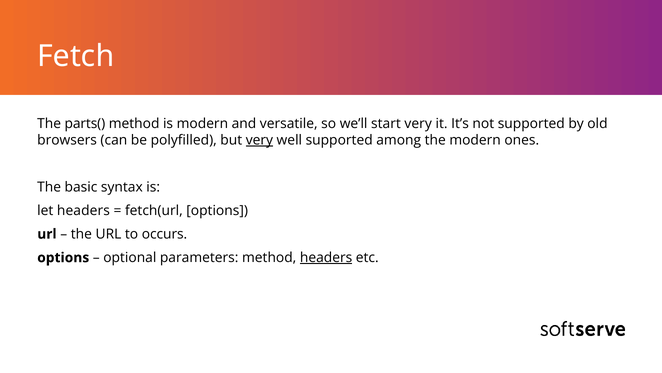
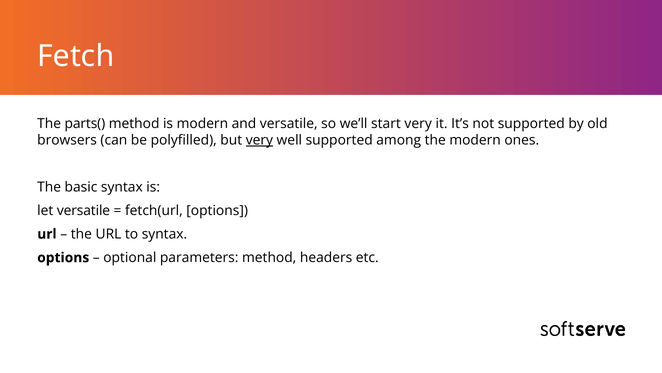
let headers: headers -> versatile
to occurs: occurs -> syntax
headers at (326, 257) underline: present -> none
